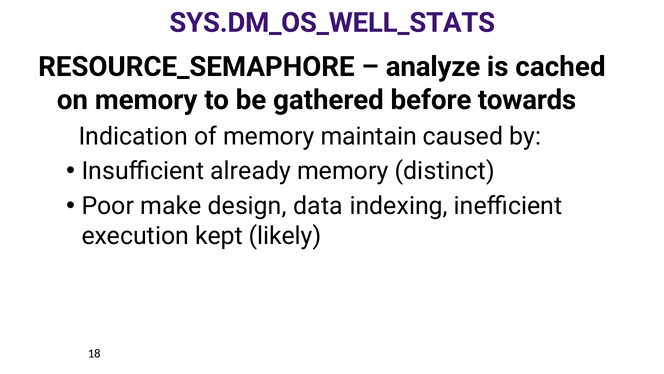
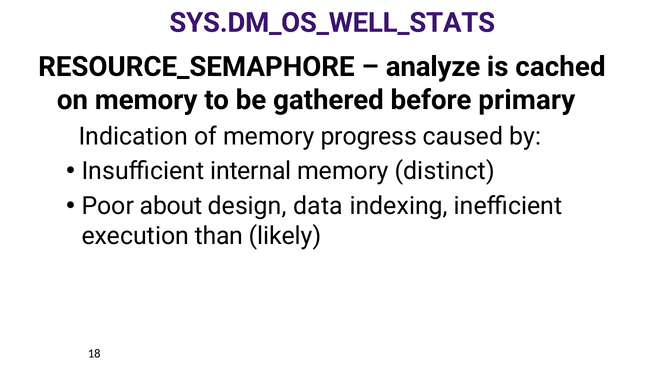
towards: towards -> primary
maintain: maintain -> progress
already: already -> internal
make: make -> about
kept: kept -> than
